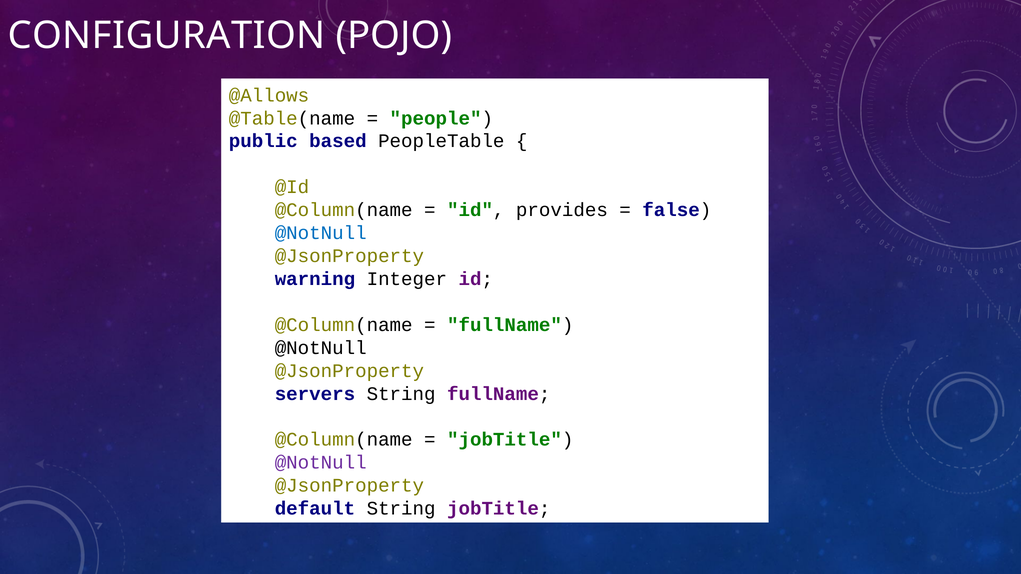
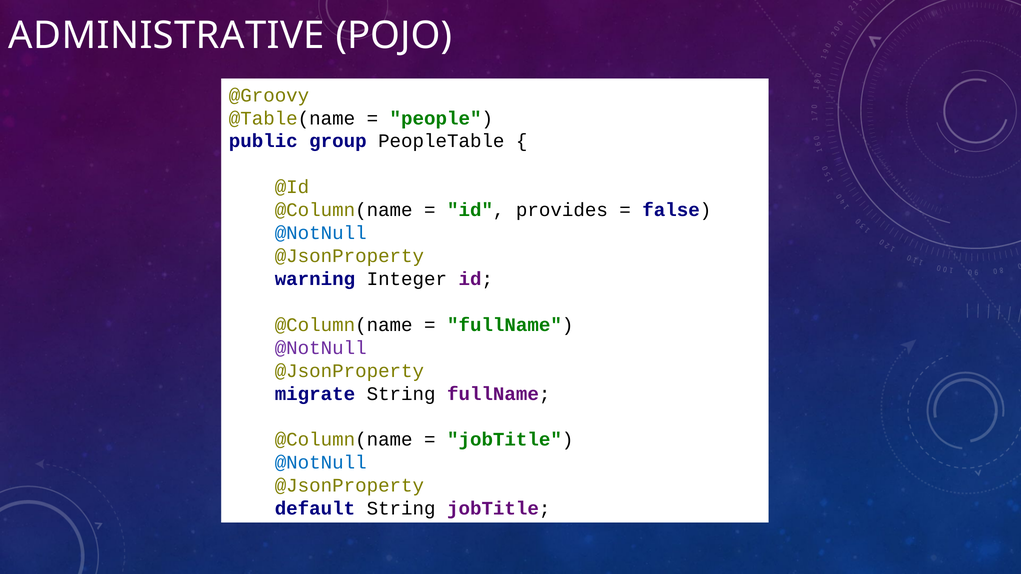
CONFIGURATION: CONFIGURATION -> ADMINISTRATIVE
@Allows: @Allows -> @Groovy
based: based -> group
@NotNull at (321, 348) colour: black -> purple
servers: servers -> migrate
@NotNull at (321, 463) colour: purple -> blue
